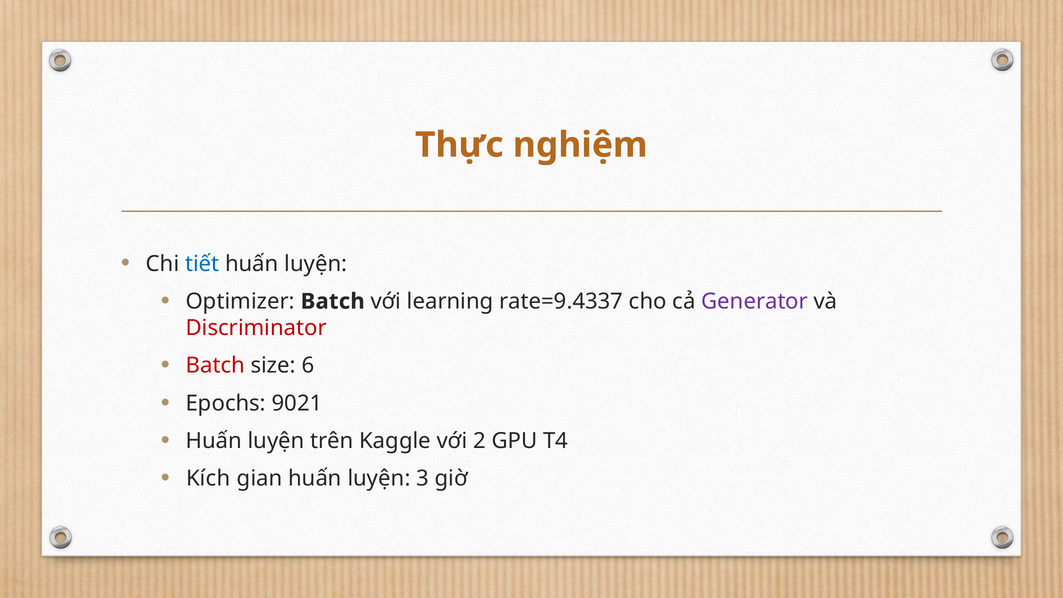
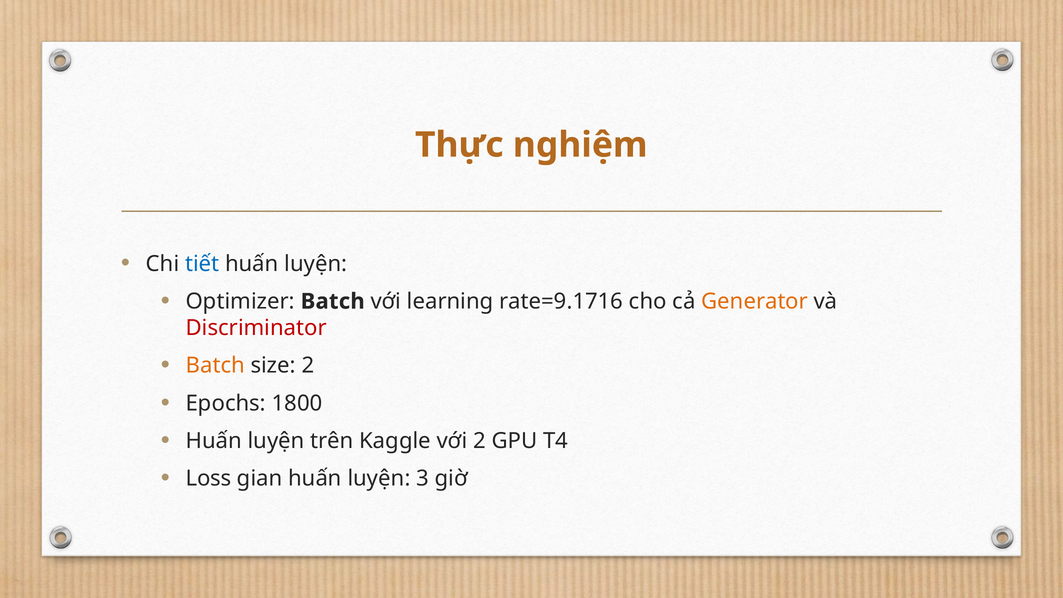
rate=9.4337: rate=9.4337 -> rate=9.1716
Generator colour: purple -> orange
Batch at (215, 366) colour: red -> orange
size 6: 6 -> 2
9021: 9021 -> 1800
Kích: Kích -> Loss
